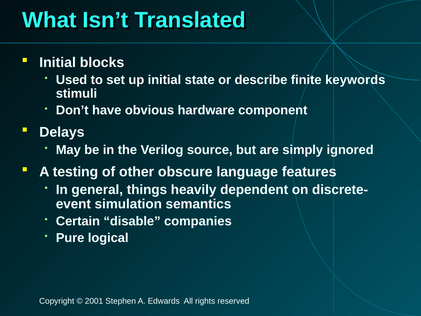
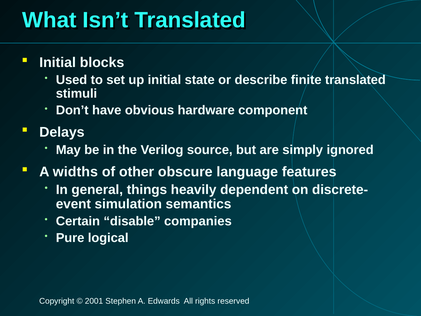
finite keywords: keywords -> translated
testing: testing -> widths
